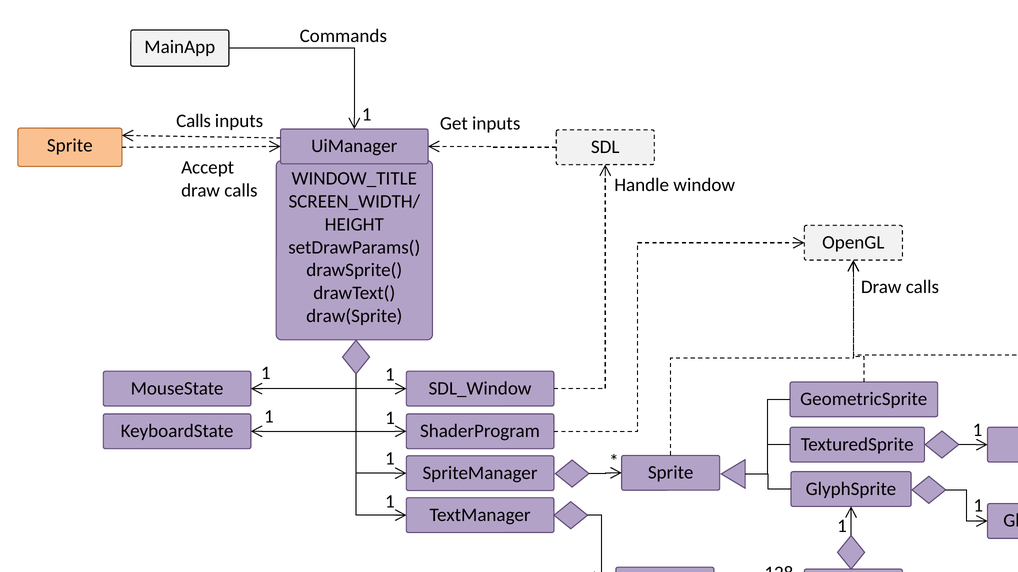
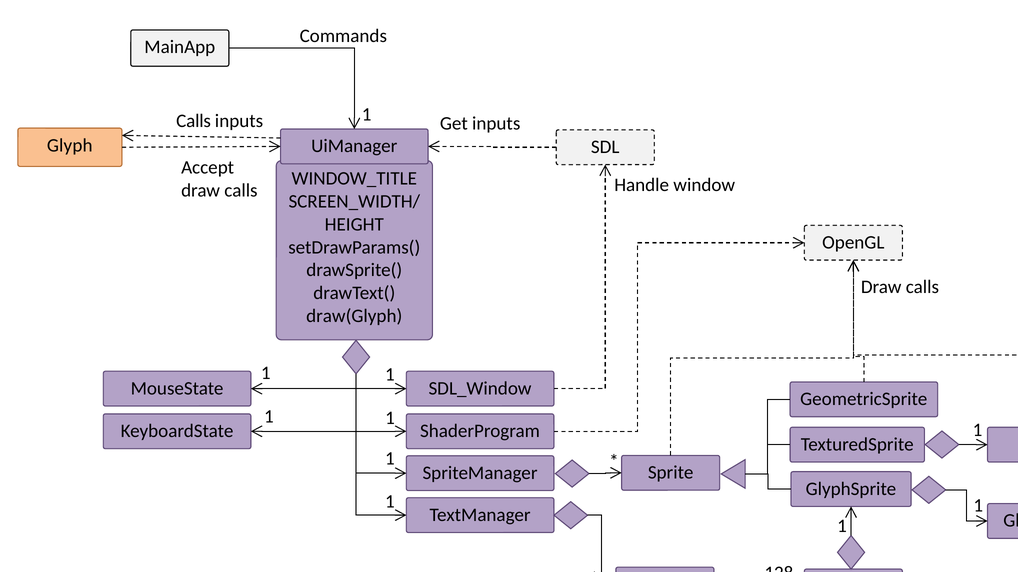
Sprite at (70, 145): Sprite -> Glyph
draw(Sprite: draw(Sprite -> draw(Glyph
